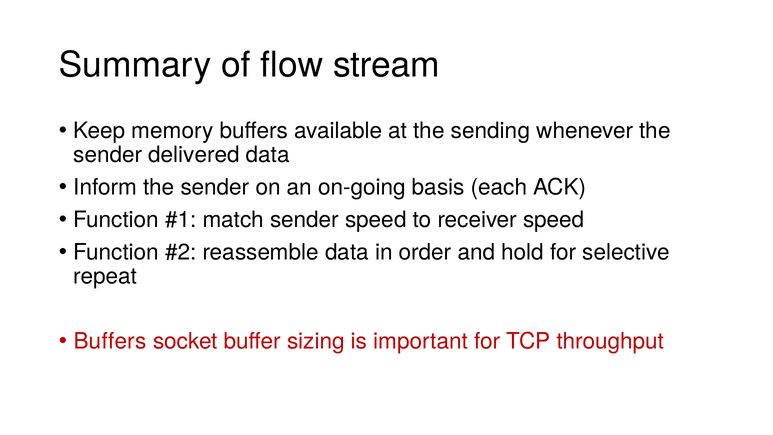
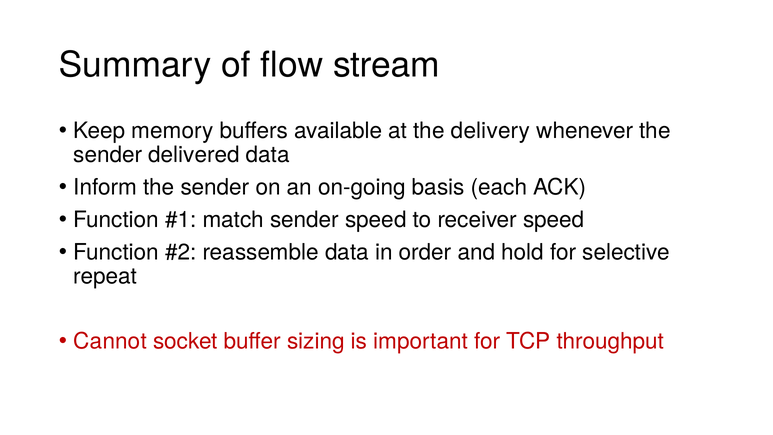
sending: sending -> delivery
Buffers at (110, 341): Buffers -> Cannot
